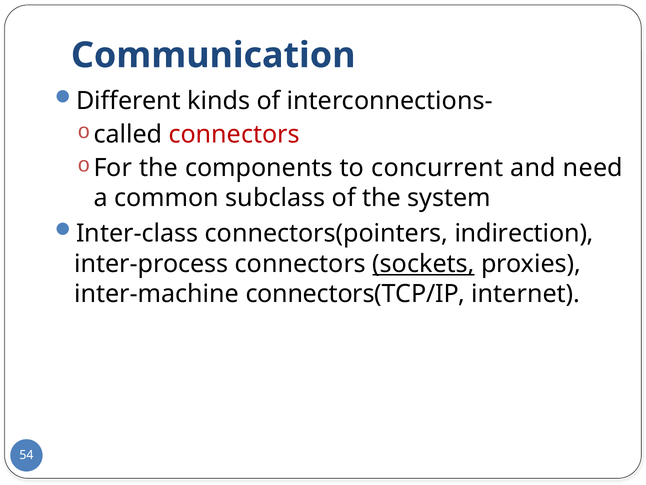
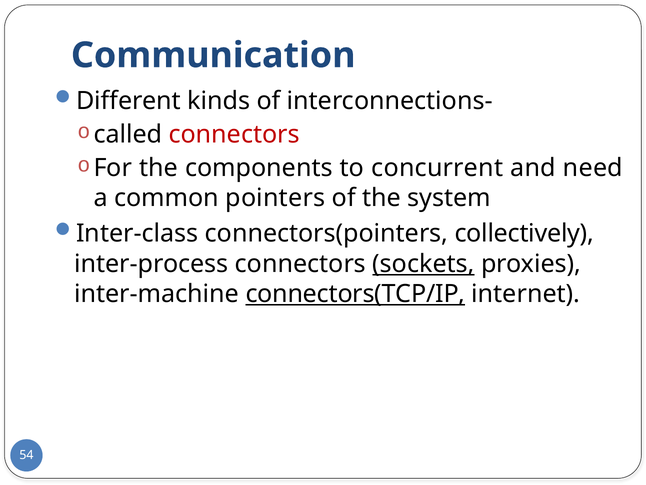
subclass: subclass -> pointers
indirection: indirection -> collectively
connectors(TCP/IP underline: none -> present
